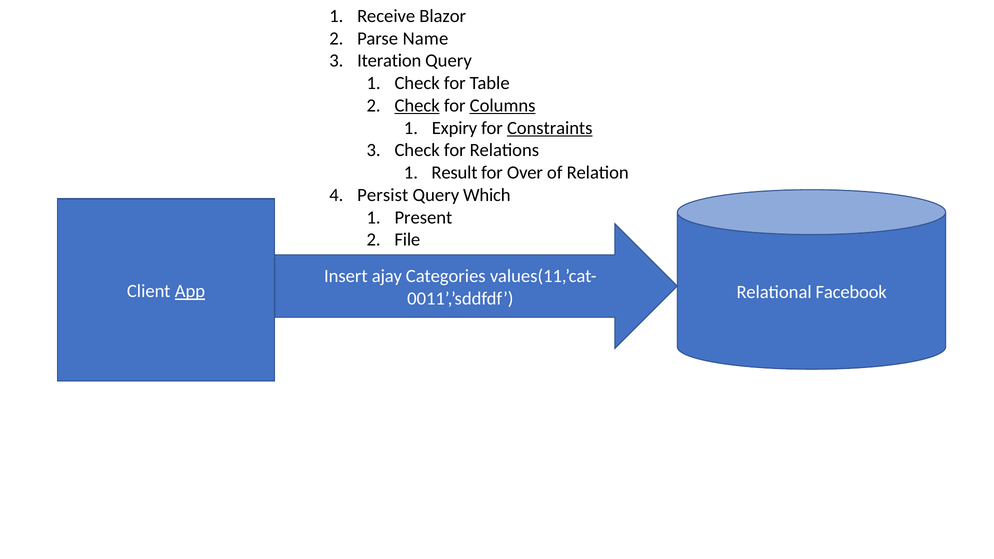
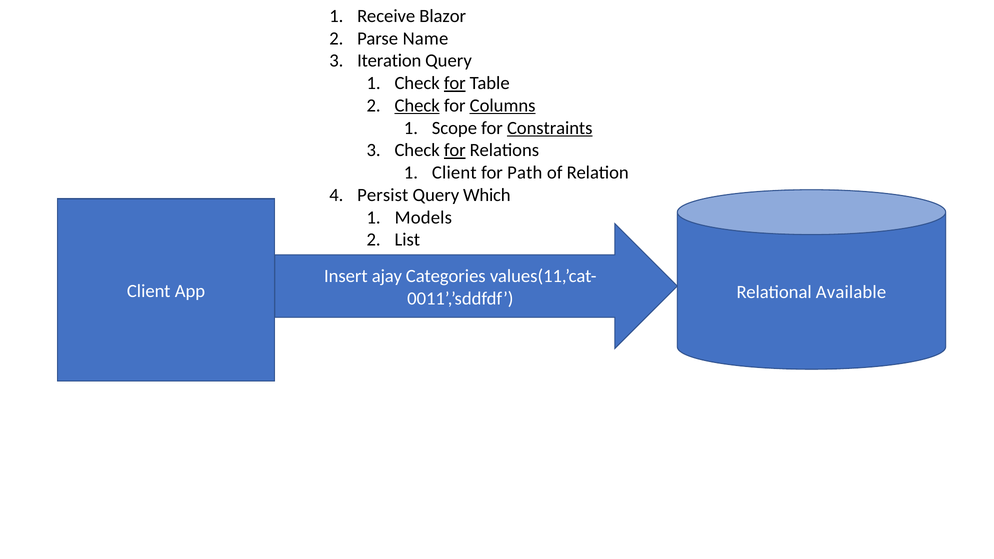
for at (455, 83) underline: none -> present
Expiry: Expiry -> Scope
for at (455, 150) underline: none -> present
Result at (454, 173): Result -> Client
Over: Over -> Path
Present: Present -> Models
File: File -> List
App underline: present -> none
Facebook: Facebook -> Available
